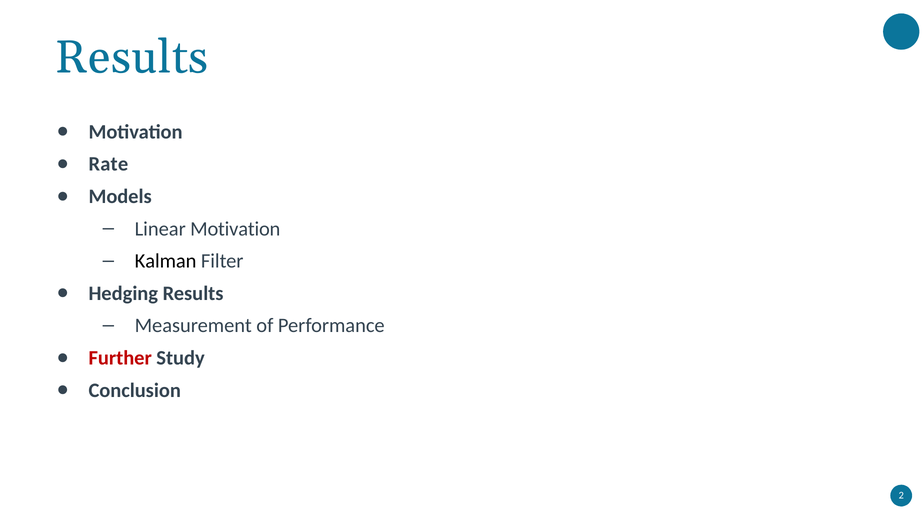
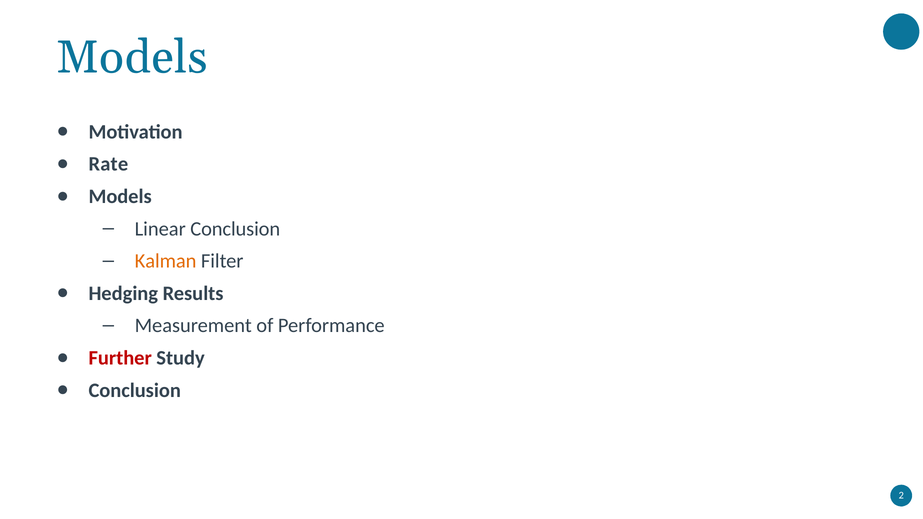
Results at (132, 57): Results -> Models
Linear Motivation: Motivation -> Conclusion
Kalman colour: black -> orange
